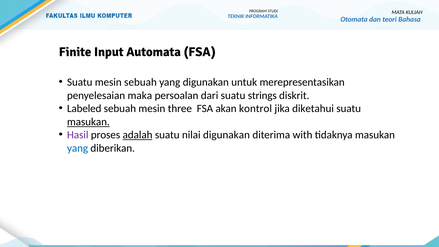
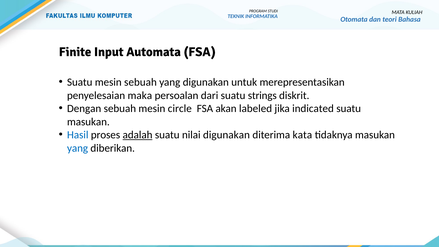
Labeled: Labeled -> Dengan
three: three -> circle
kontrol: kontrol -> labeled
diketahui: diketahui -> indicated
masukan at (88, 122) underline: present -> none
Hasil colour: purple -> blue
with: with -> kata
